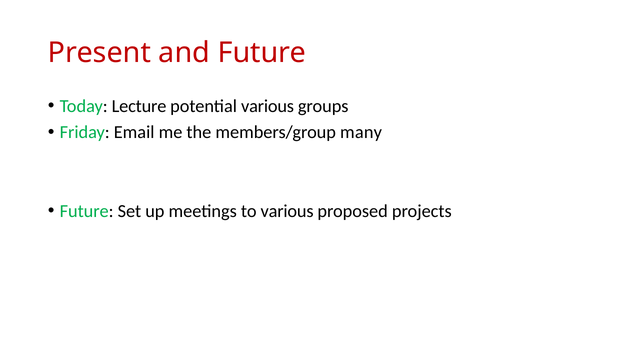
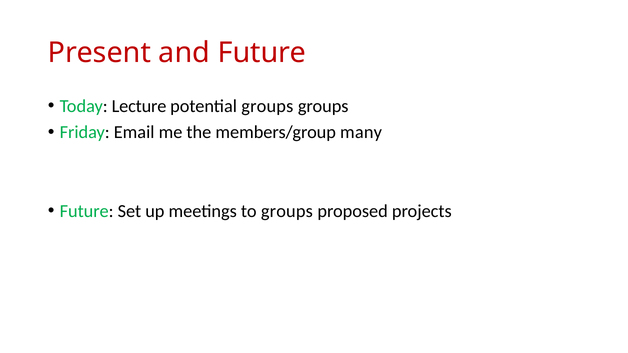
potential various: various -> groups
to various: various -> groups
